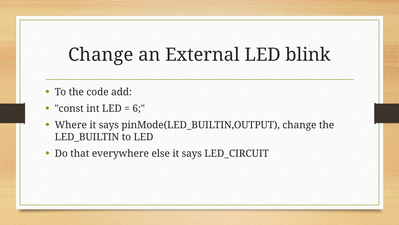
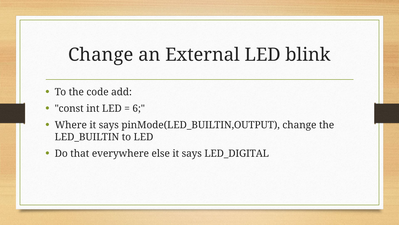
LED_CIRCUIT: LED_CIRCUIT -> LED_DIGITAL
